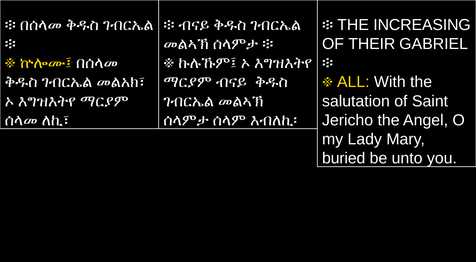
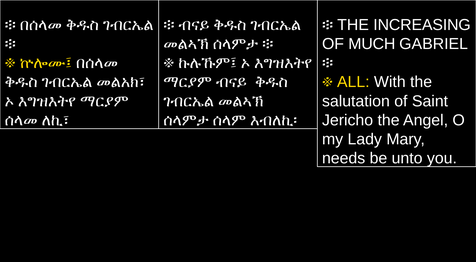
THEIR: THEIR -> MUCH
buried: buried -> needs
